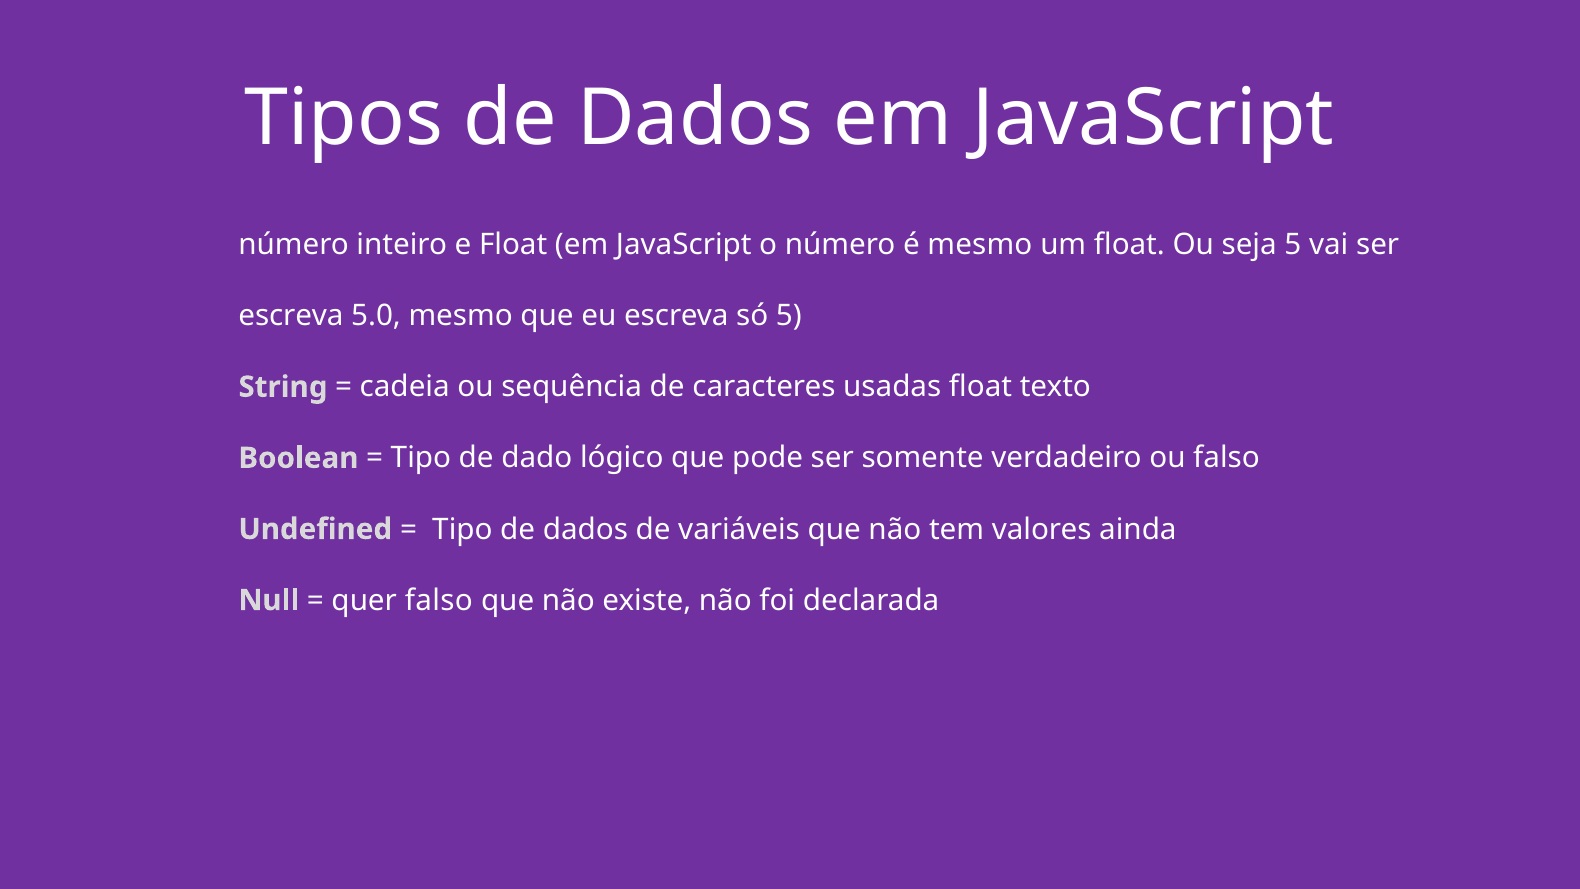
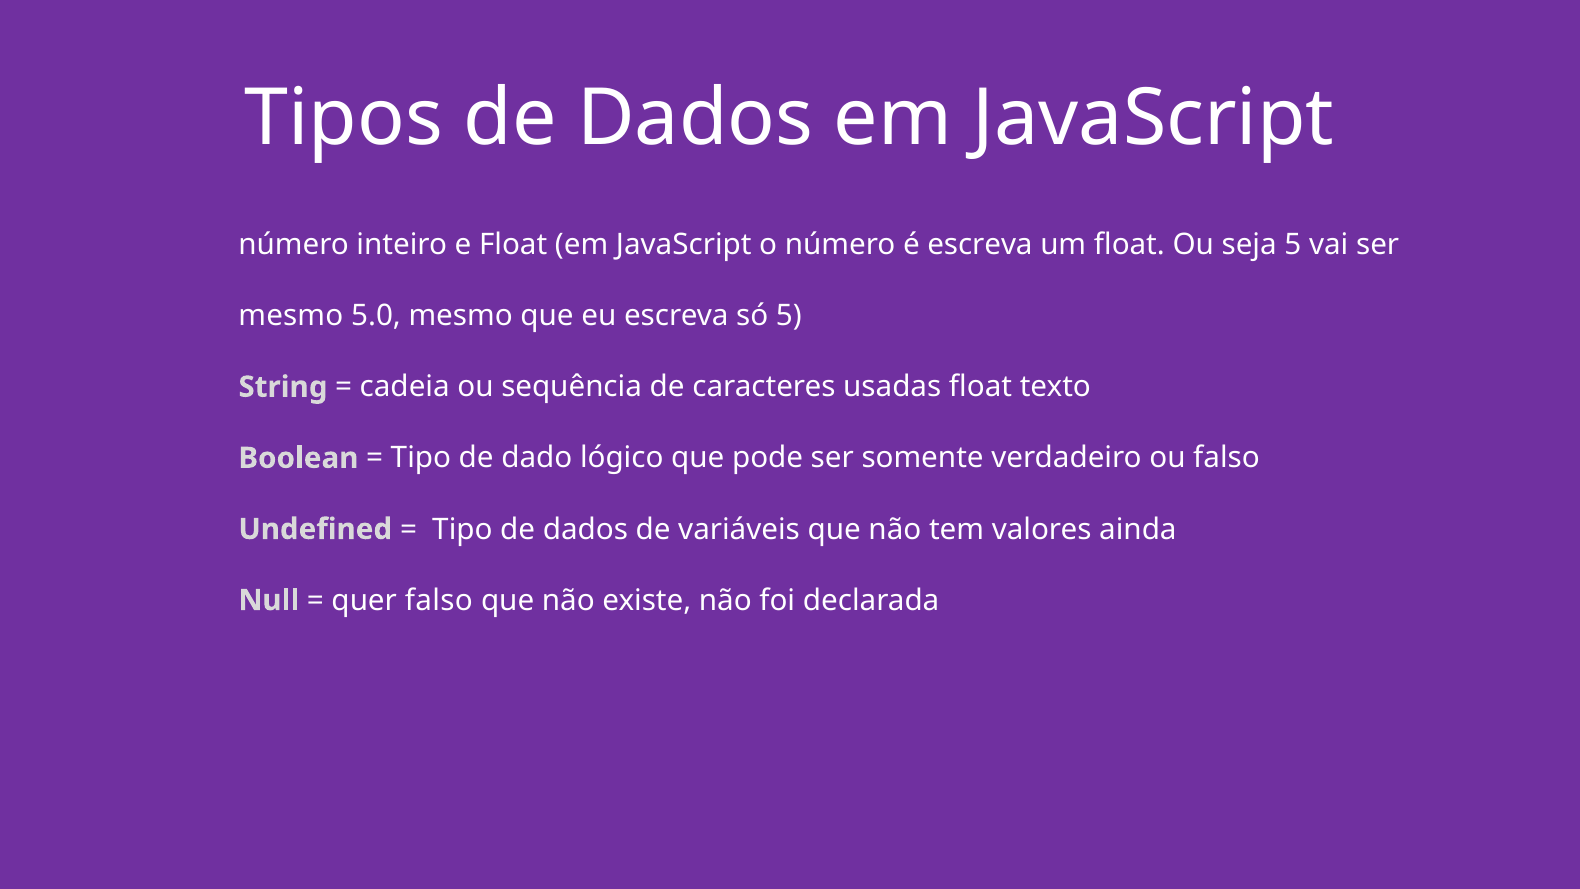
é mesmo: mesmo -> escreva
escreva at (291, 316): escreva -> mesmo
